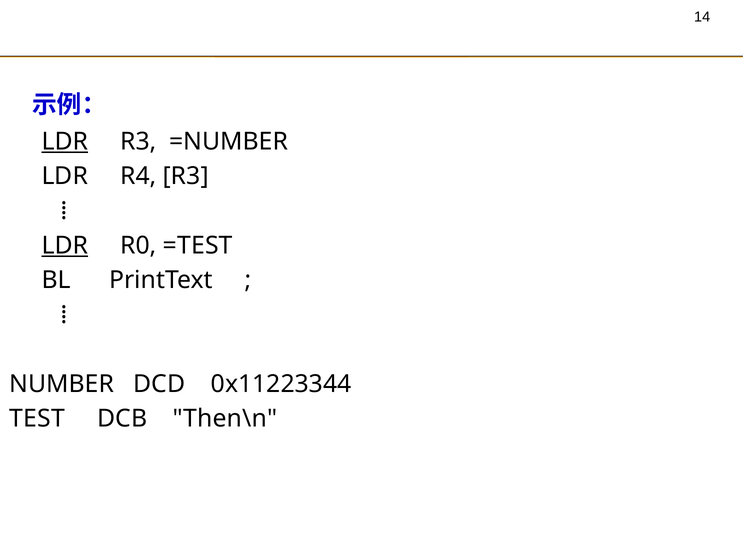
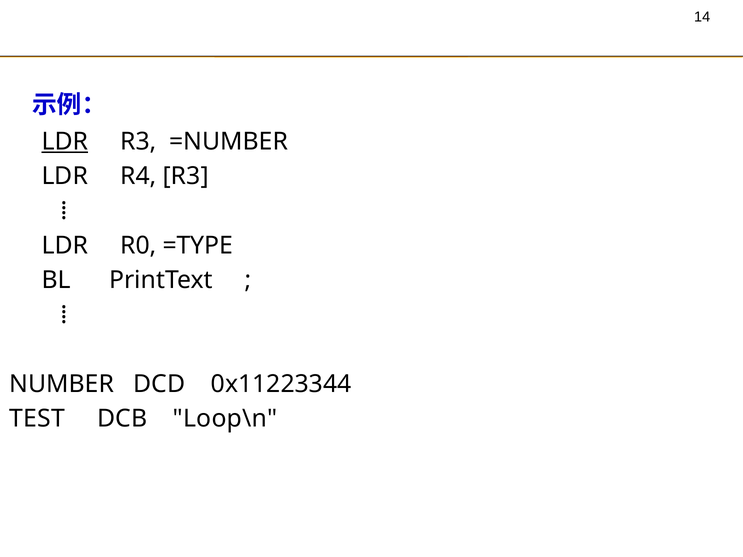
LDR at (65, 246) underline: present -> none
=TEST: =TEST -> =TYPE
Then\n: Then\n -> Loop\n
